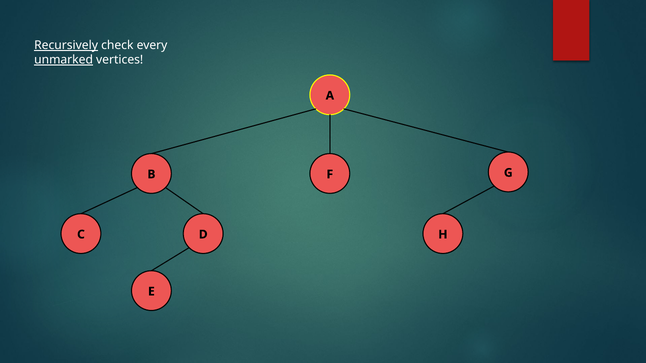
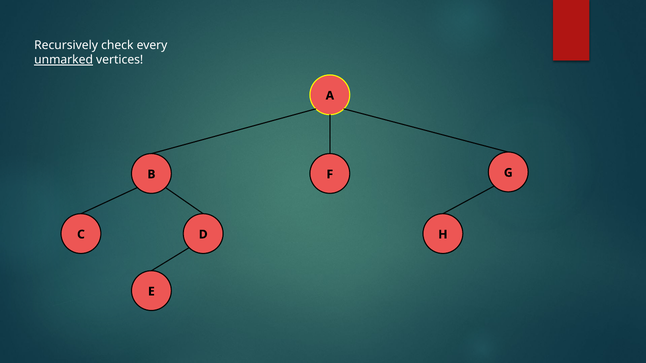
Recursively underline: present -> none
